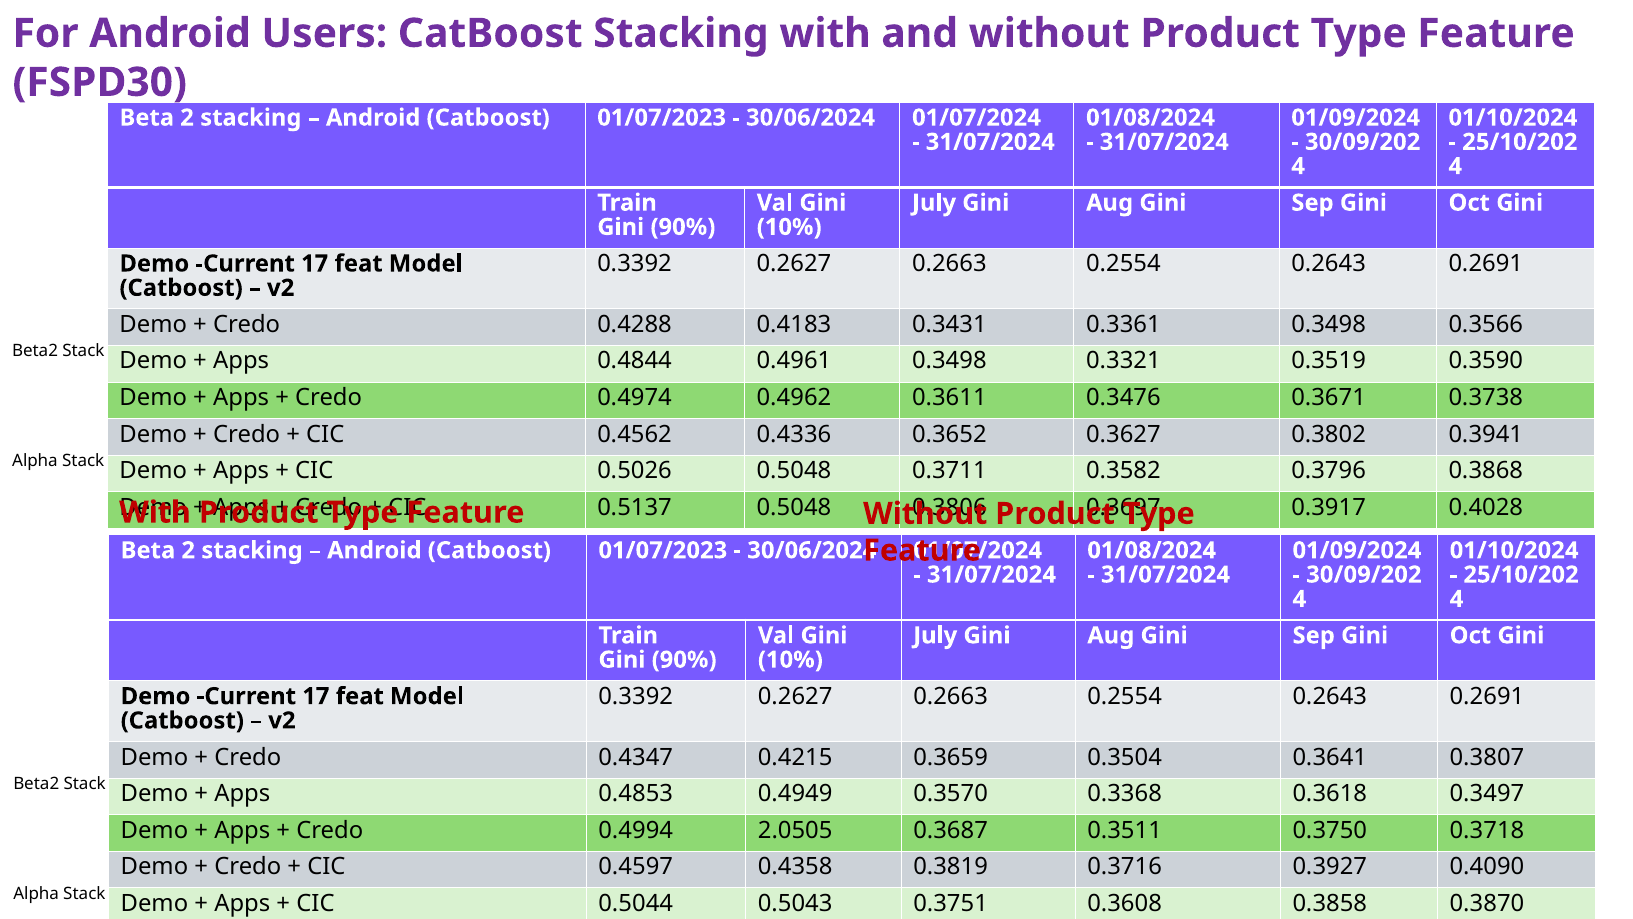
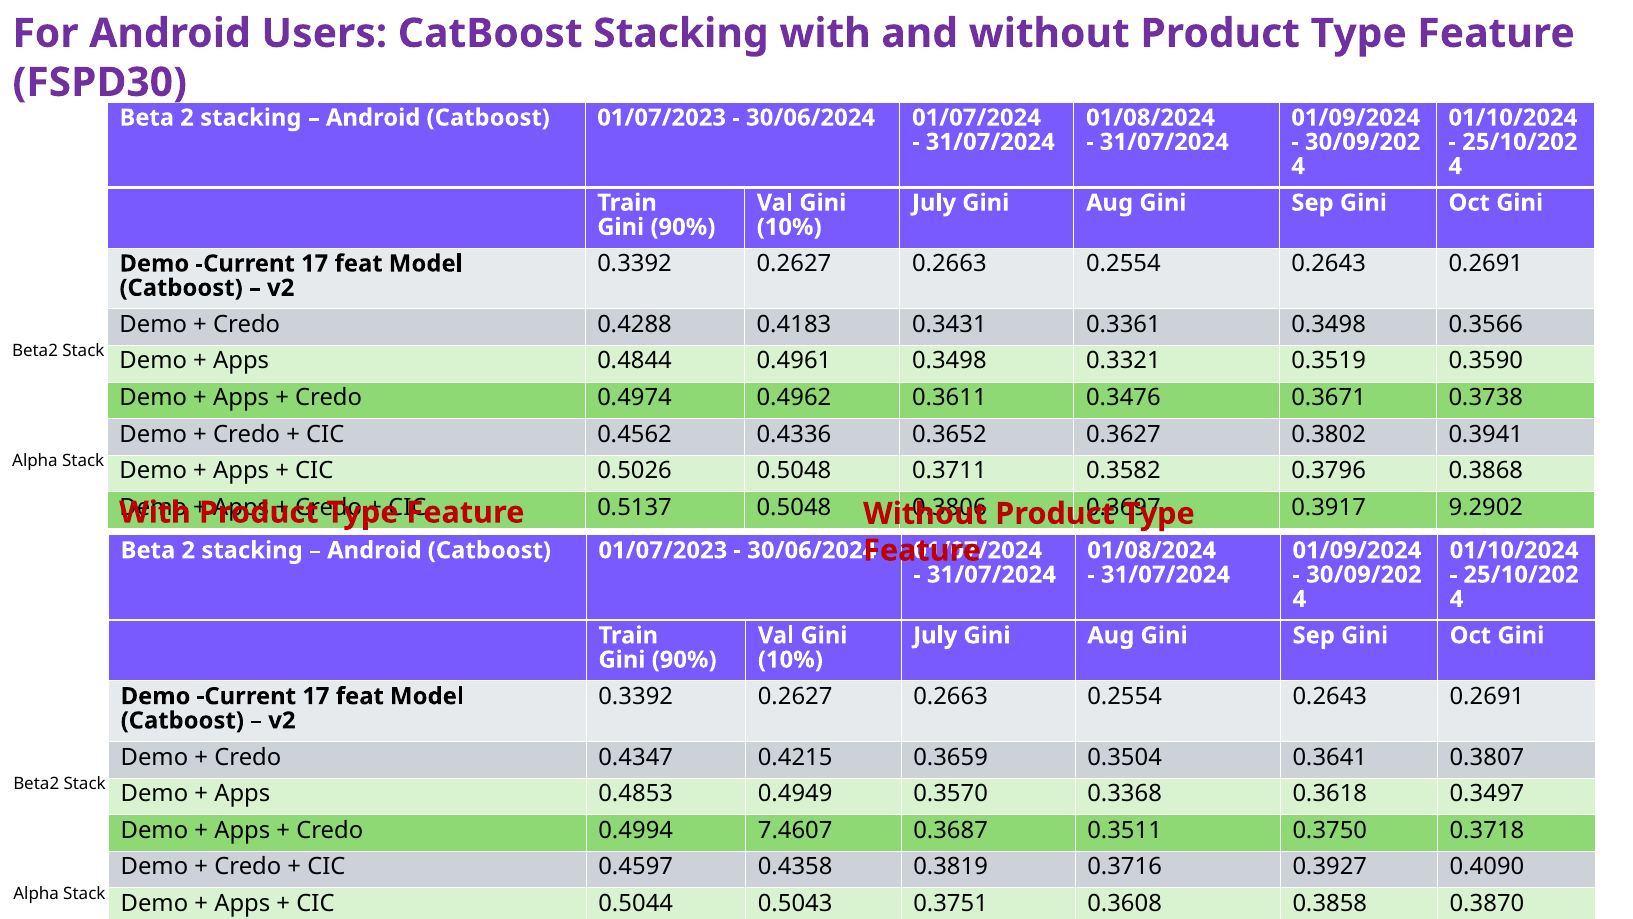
0.4028: 0.4028 -> 9.2902
2.0505: 2.0505 -> 7.4607
